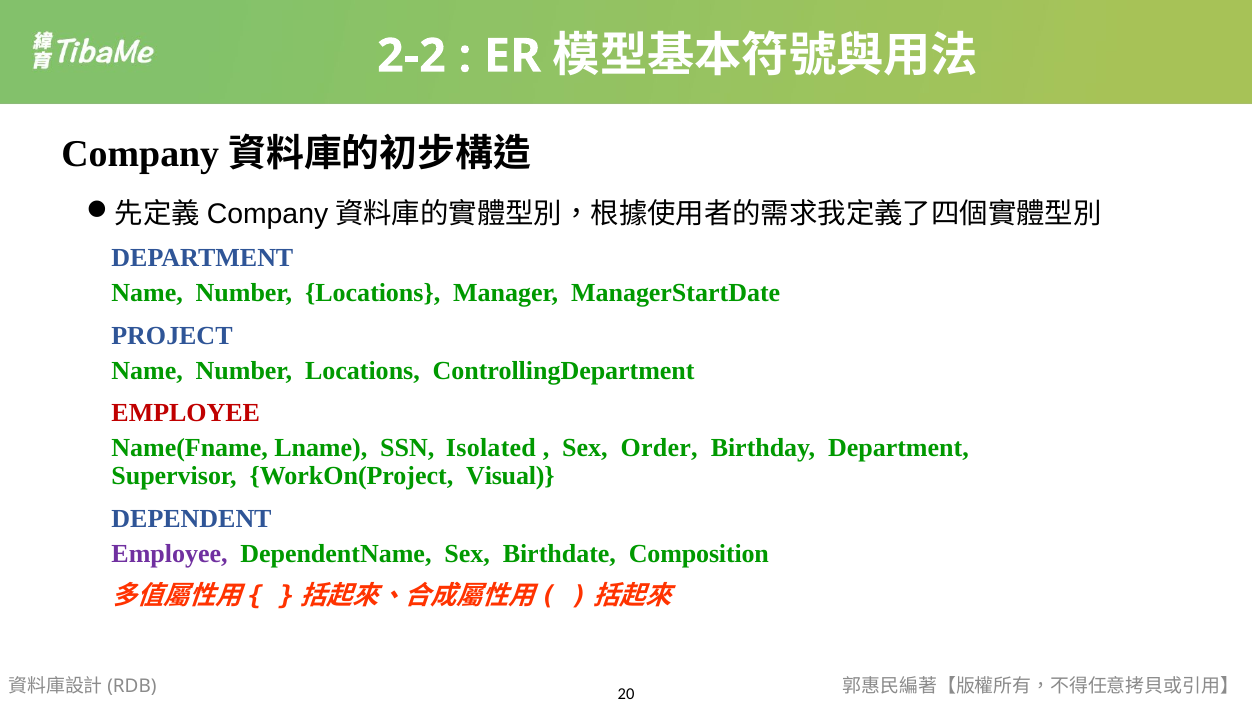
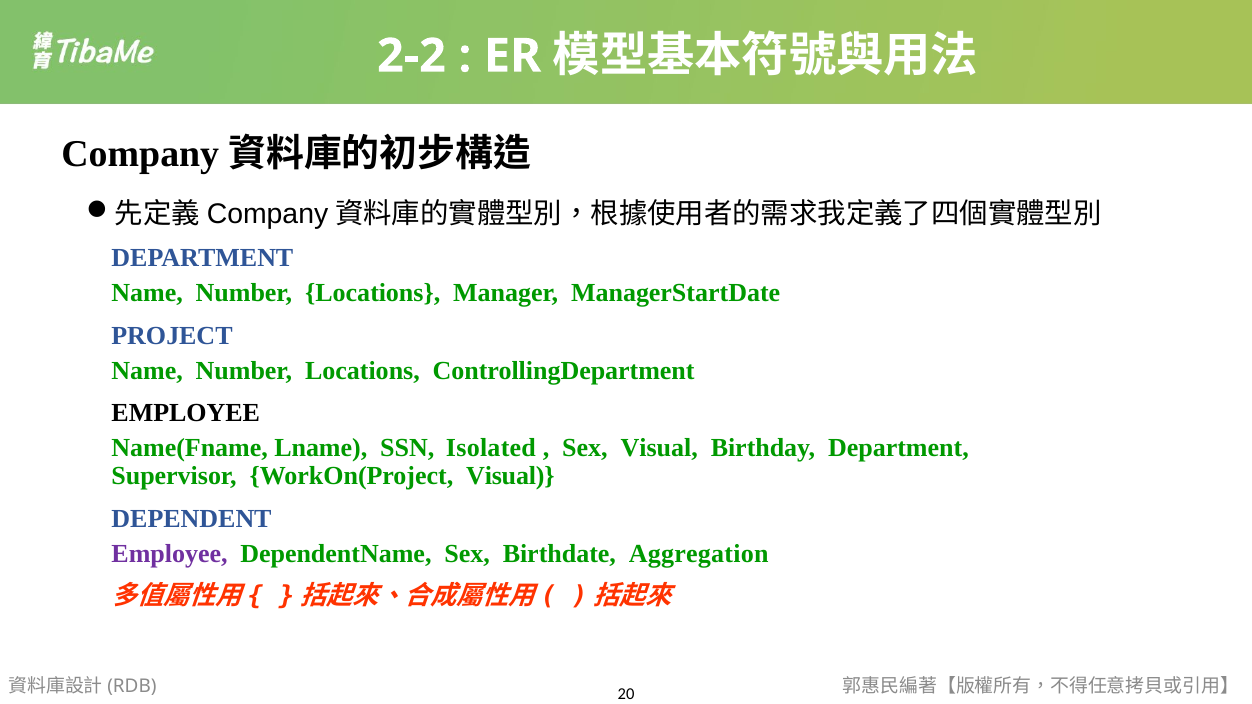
EMPLOYEE at (186, 413) colour: red -> black
Sex Order: Order -> Visual
Composition: Composition -> Aggregation
